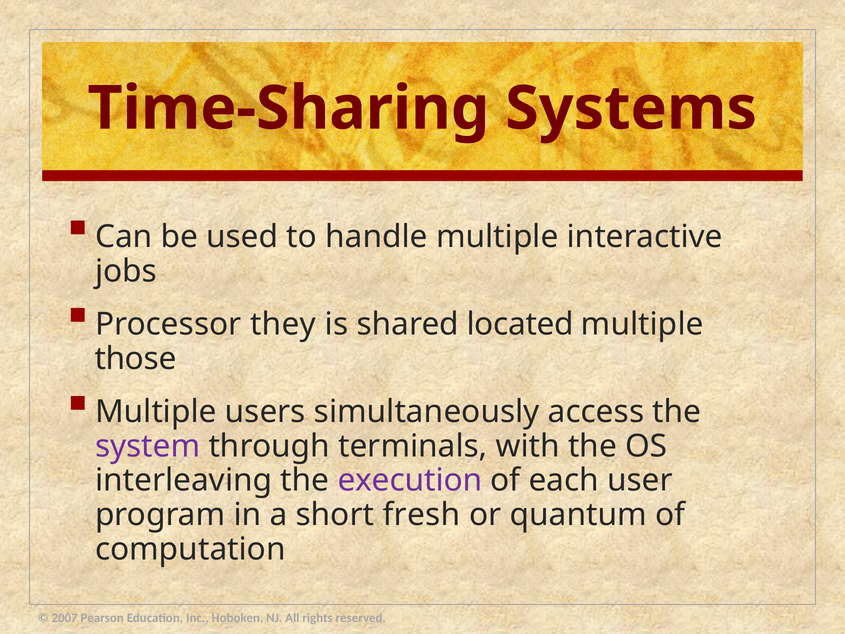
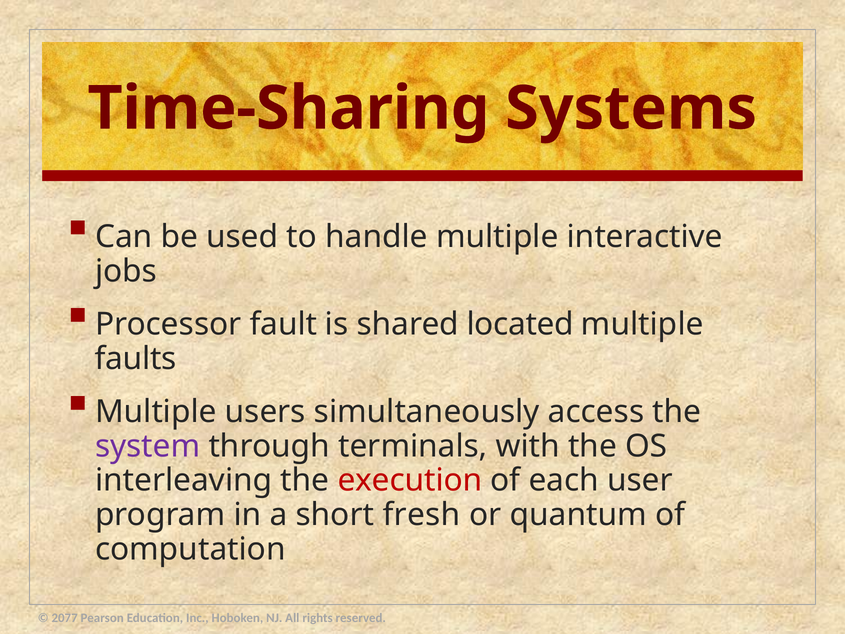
they: they -> fault
those: those -> faults
execution colour: purple -> red
2007: 2007 -> 2077
